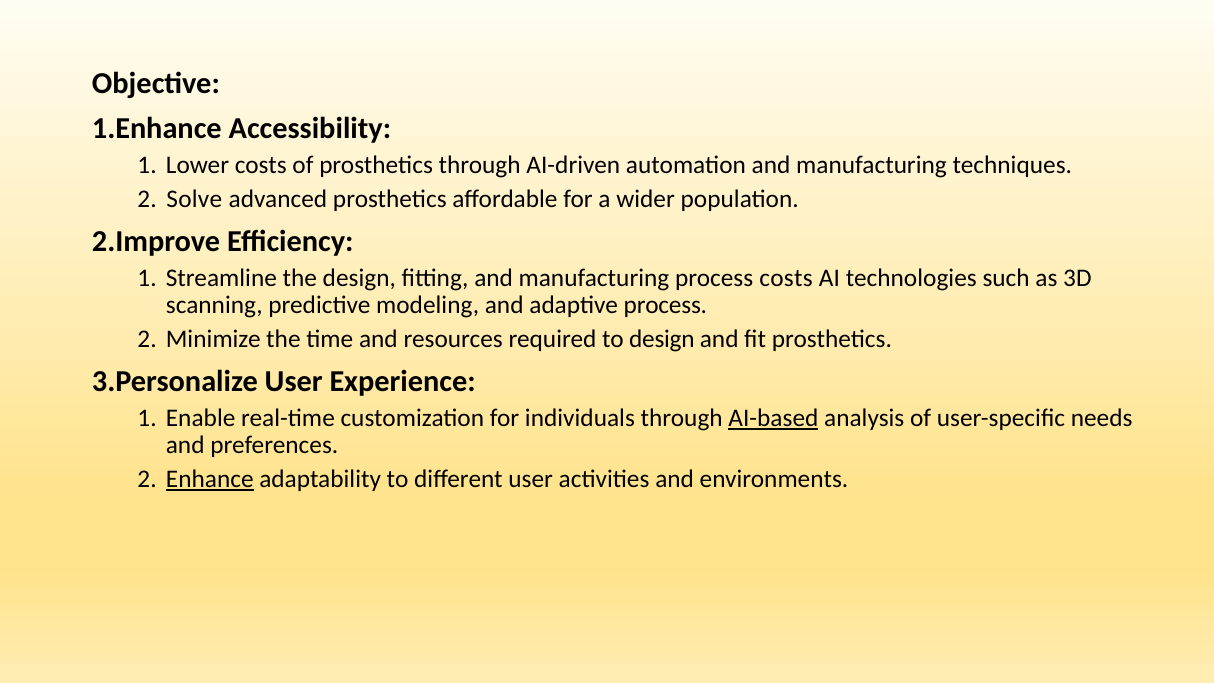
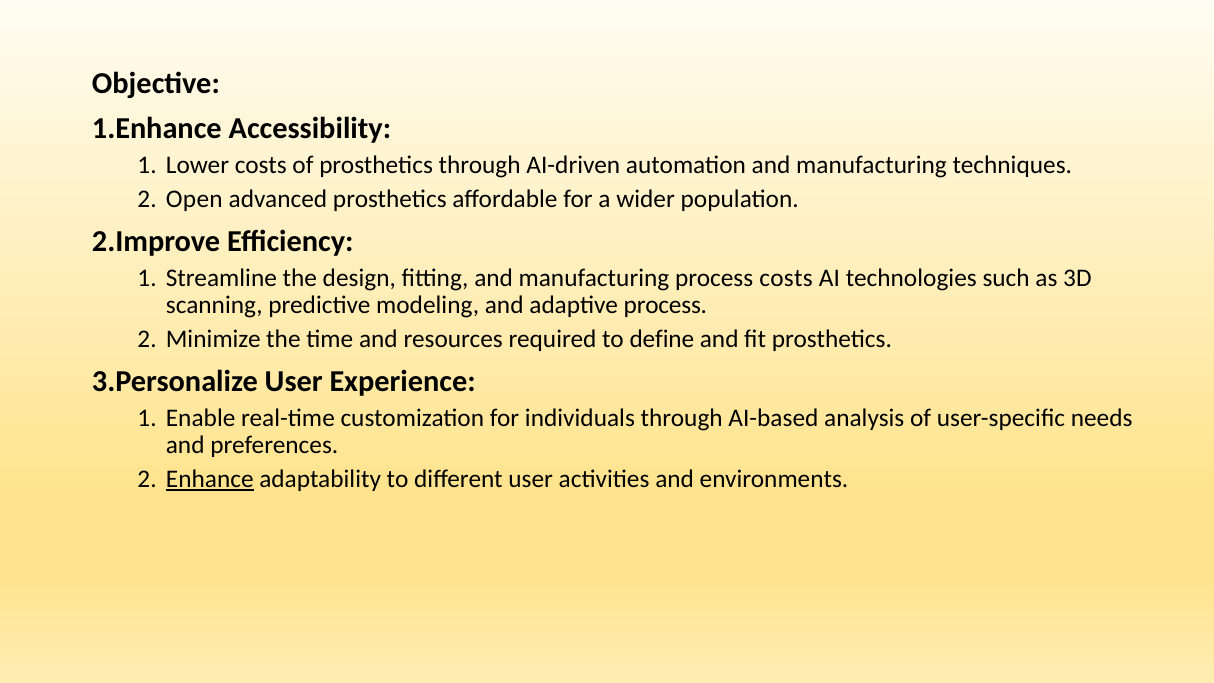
Solve: Solve -> Open
to design: design -> define
AI-based underline: present -> none
